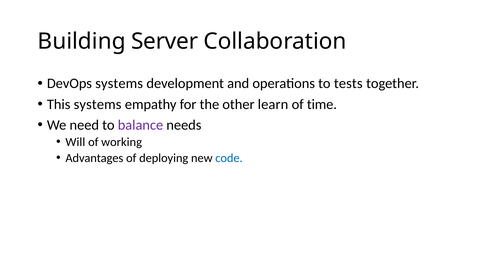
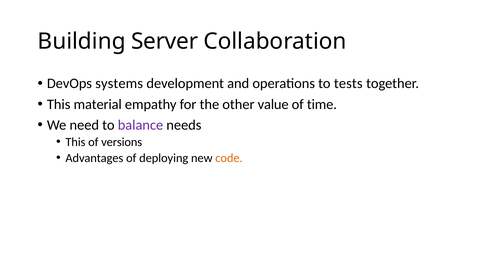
This systems: systems -> material
learn: learn -> value
Will at (75, 142): Will -> This
working: working -> versions
code colour: blue -> orange
